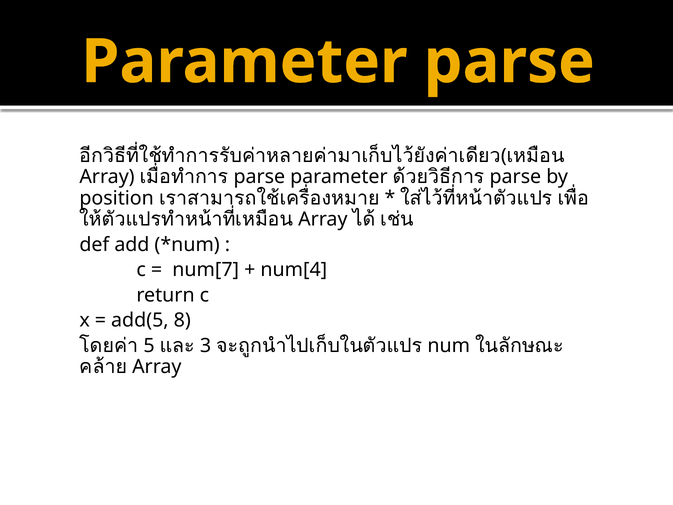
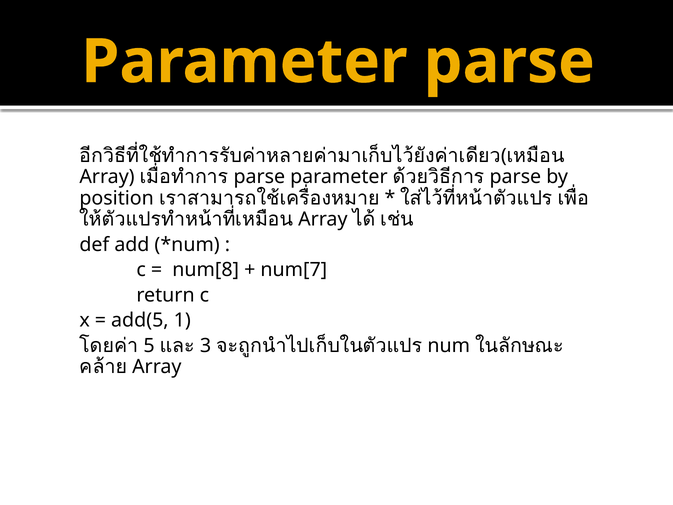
num[7: num[7 -> num[8
num[4: num[4 -> num[7
8: 8 -> 1
